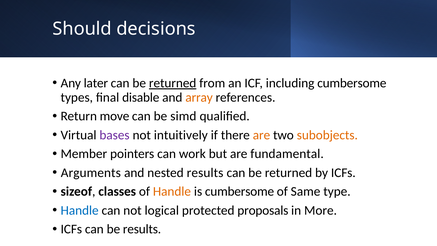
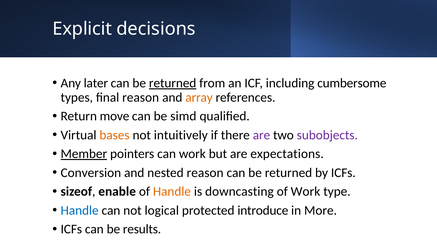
Should: Should -> Explicit
final disable: disable -> reason
bases colour: purple -> orange
are at (261, 135) colour: orange -> purple
subobjects colour: orange -> purple
Member underline: none -> present
fundamental: fundamental -> expectations
Arguments: Arguments -> Conversion
nested results: results -> reason
classes: classes -> enable
is cumbersome: cumbersome -> downcasting
of Same: Same -> Work
proposals: proposals -> introduce
